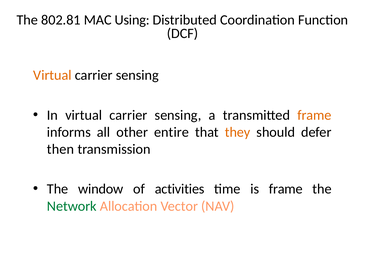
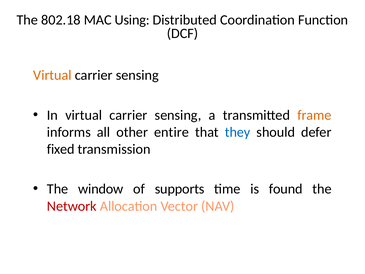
802.81: 802.81 -> 802.18
they colour: orange -> blue
then: then -> fixed
activities: activities -> supports
is frame: frame -> found
Network colour: green -> red
